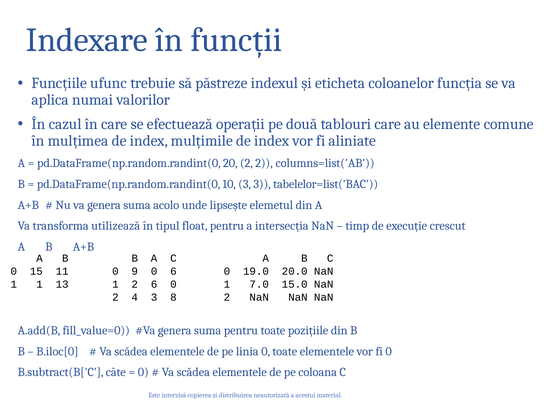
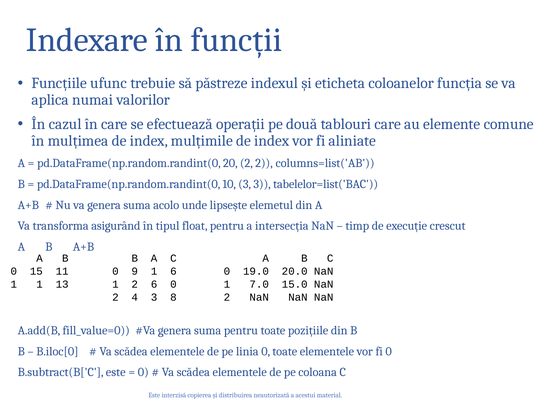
utilizează: utilizează -> asigurând
9 0: 0 -> 1
B.subtract(B['C câte: câte -> este
